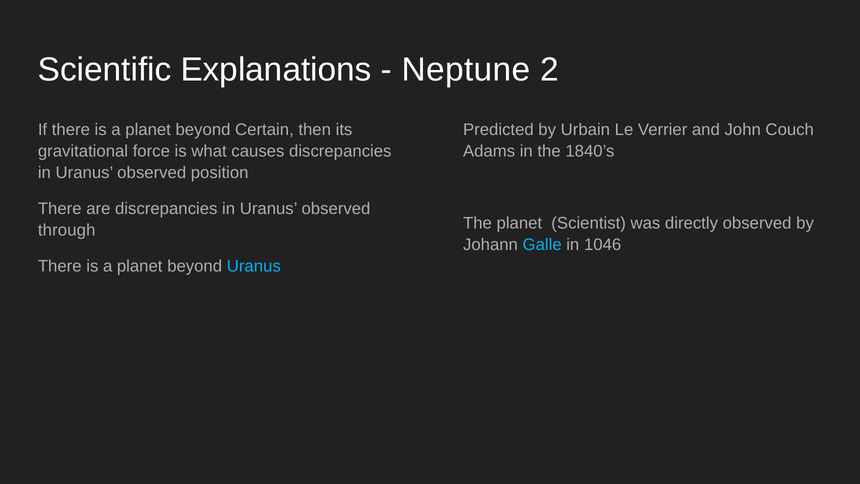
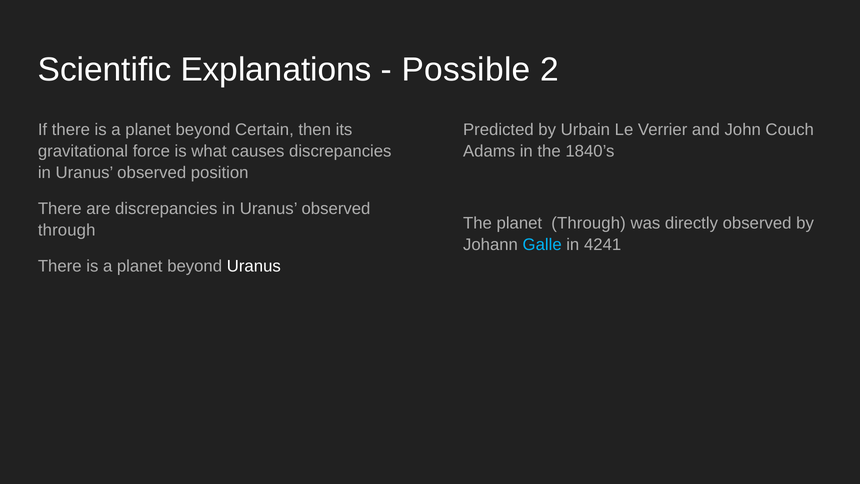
Neptune: Neptune -> Possible
planet Scientist: Scientist -> Through
1046: 1046 -> 4241
Uranus at (254, 266) colour: light blue -> white
